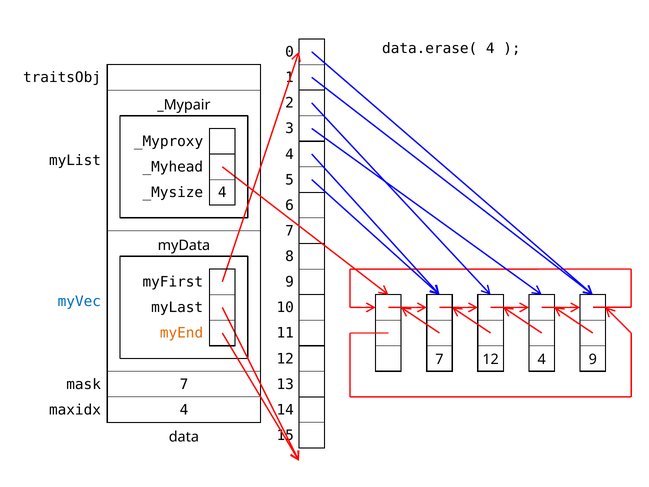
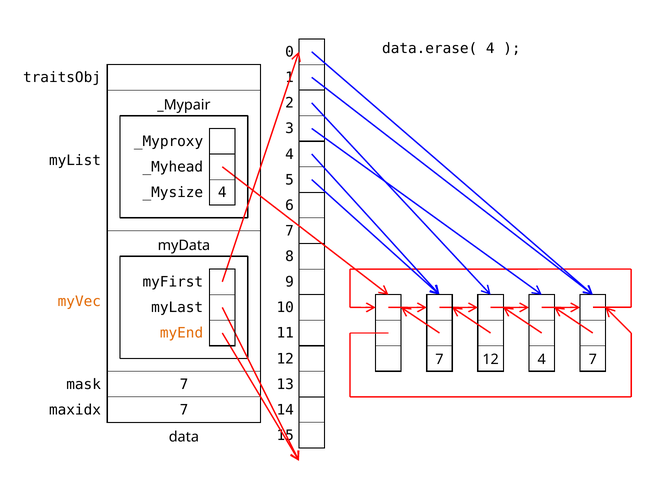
myVec colour: blue -> orange
12 9: 9 -> 7
maxidx 4: 4 -> 7
